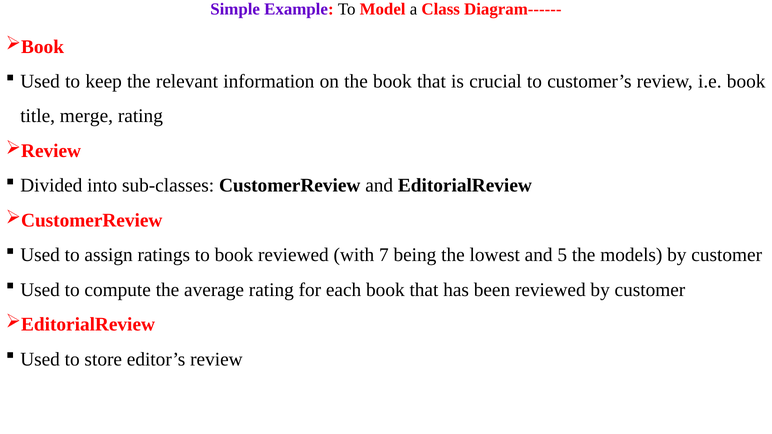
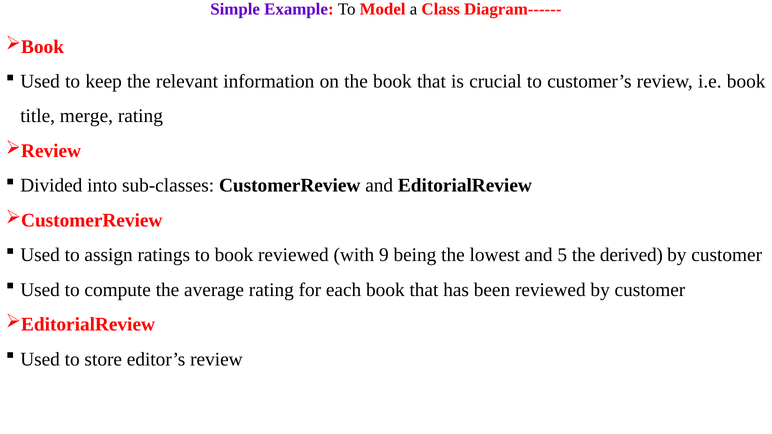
7: 7 -> 9
models: models -> derived
